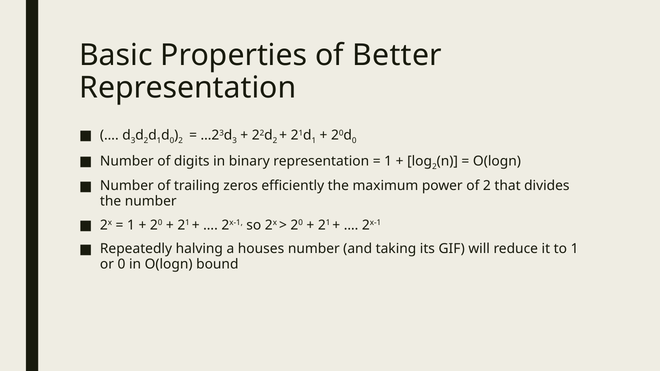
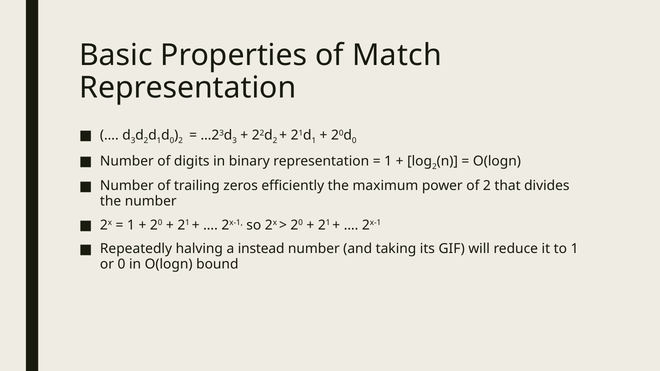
Better: Better -> Match
houses: houses -> instead
